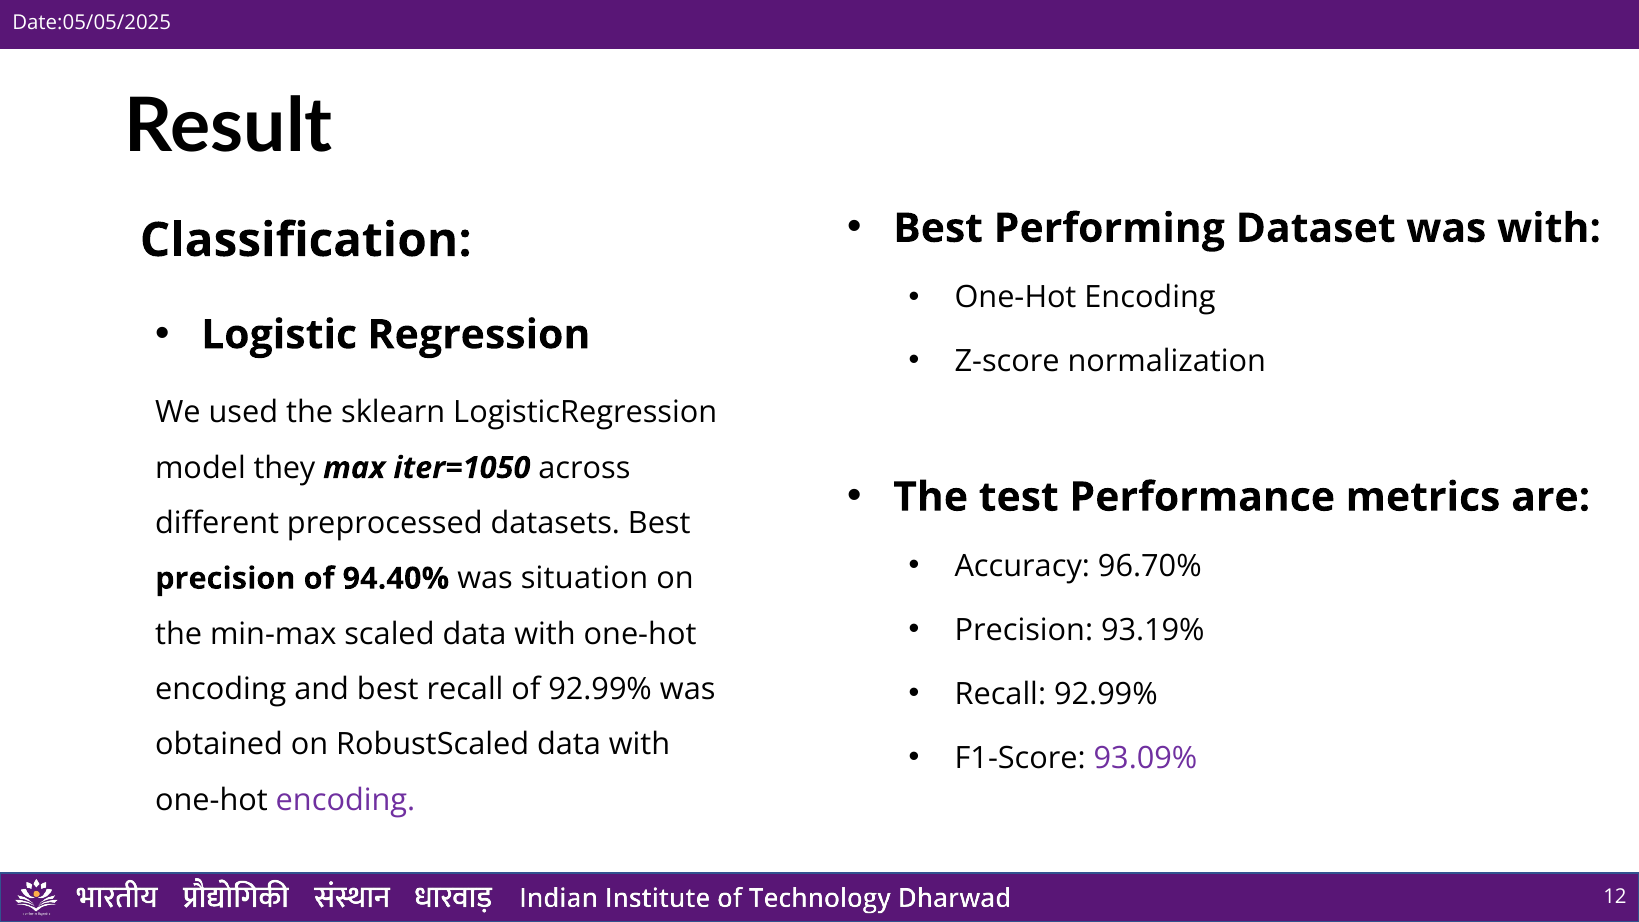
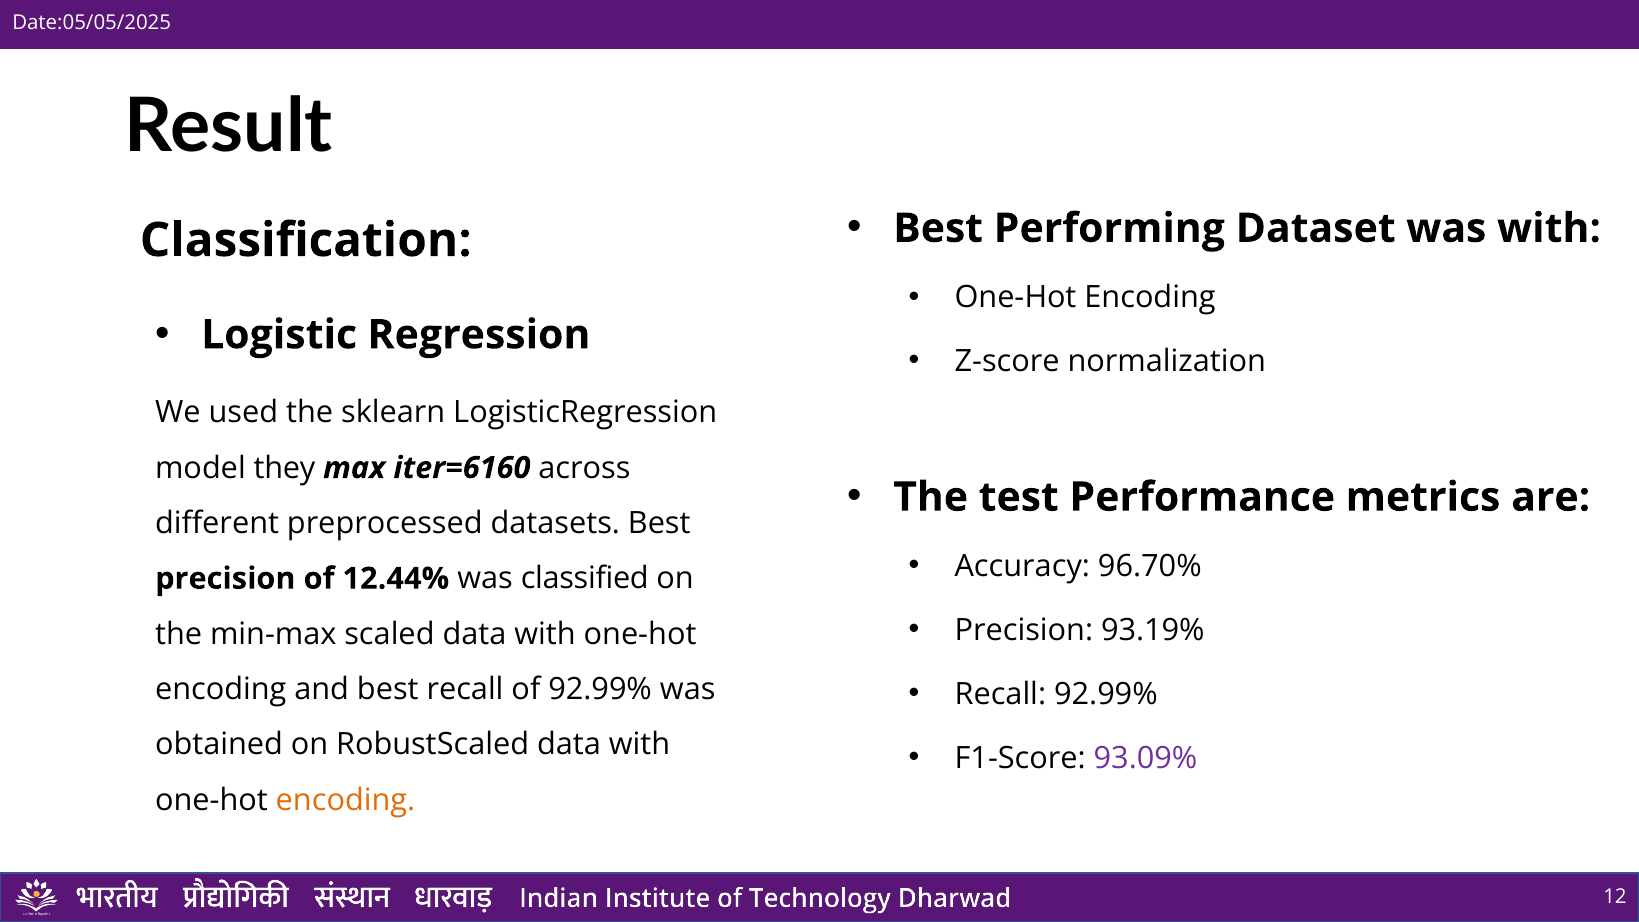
iter=1050: iter=1050 -> iter=6160
94.40%: 94.40% -> 12.44%
situation: situation -> classified
encoding at (345, 800) colour: purple -> orange
